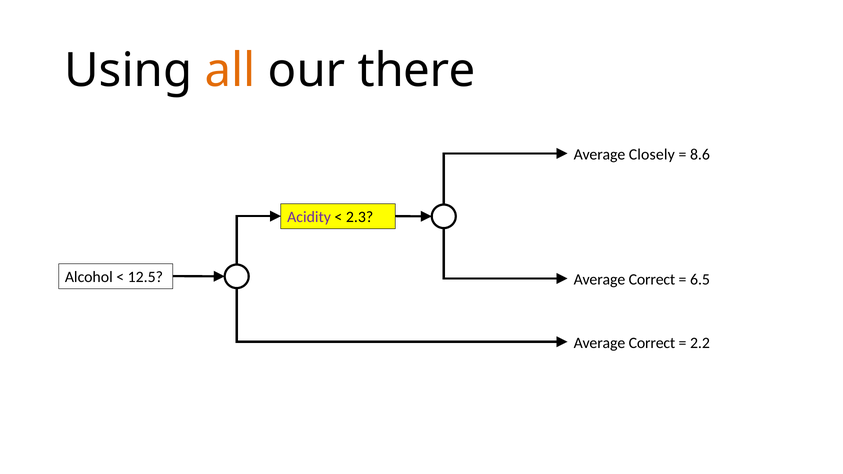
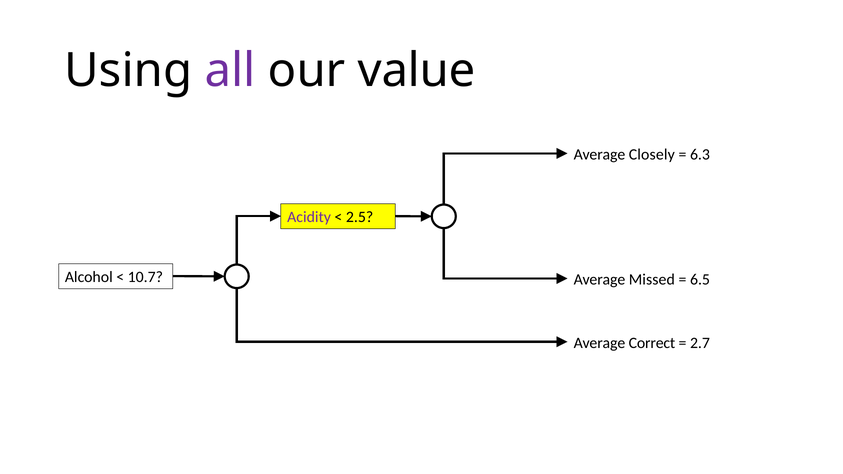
all colour: orange -> purple
there: there -> value
8.6: 8.6 -> 6.3
2.3: 2.3 -> 2.5
12.5: 12.5 -> 10.7
Correct at (652, 280): Correct -> Missed
2.2: 2.2 -> 2.7
